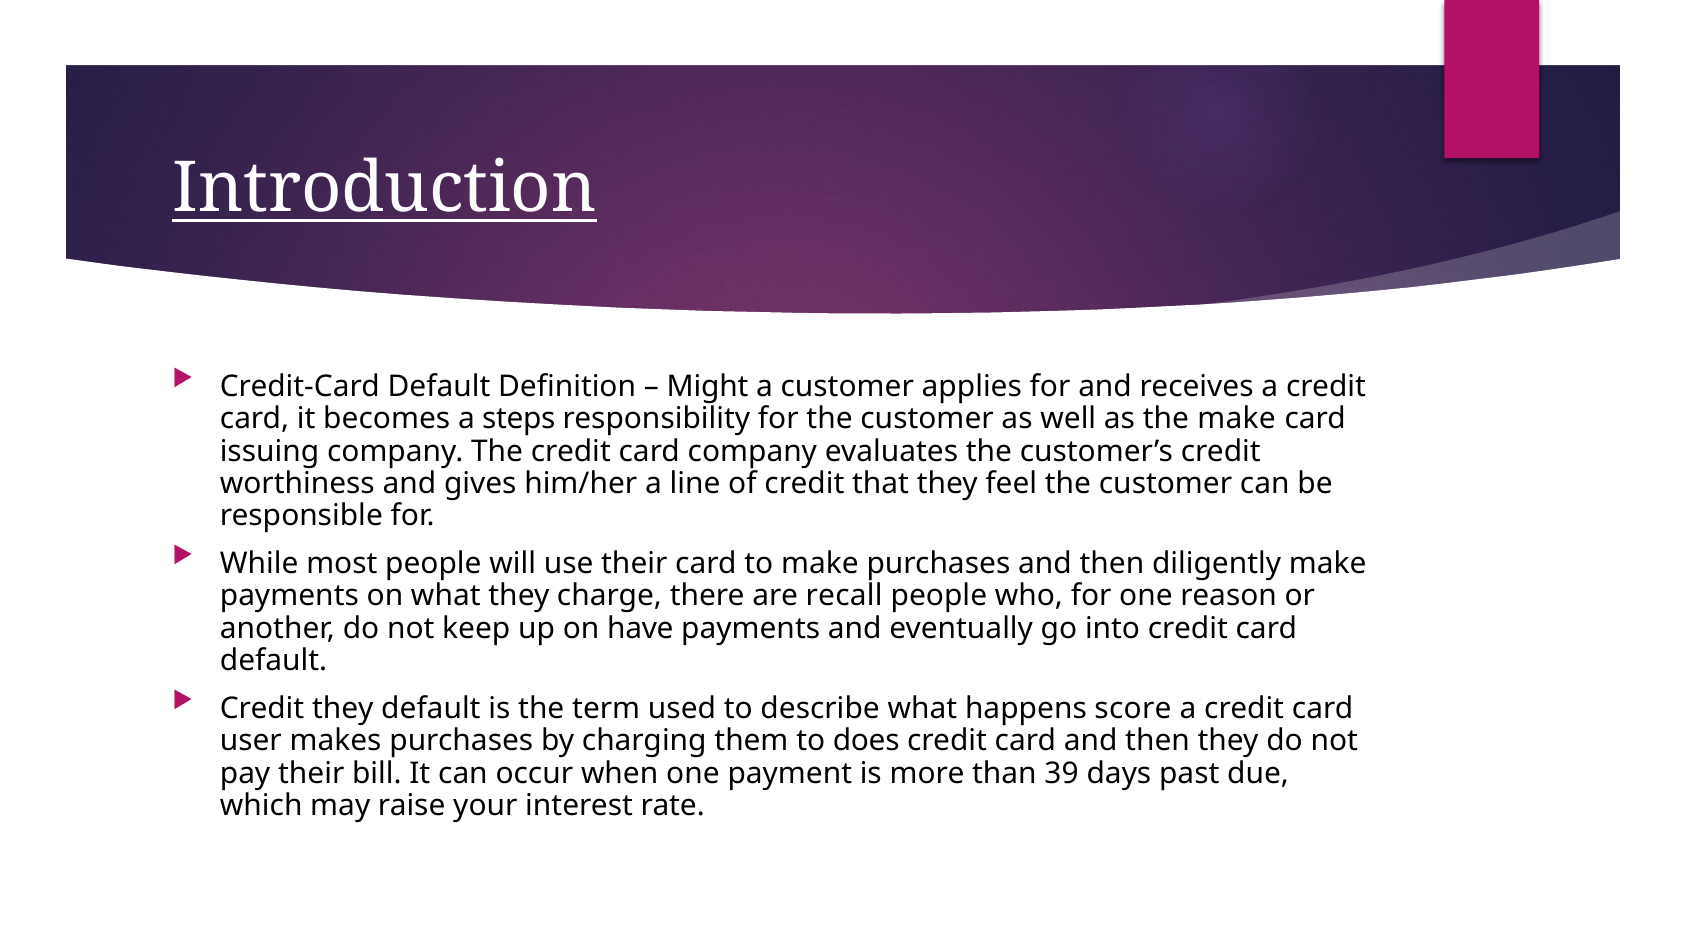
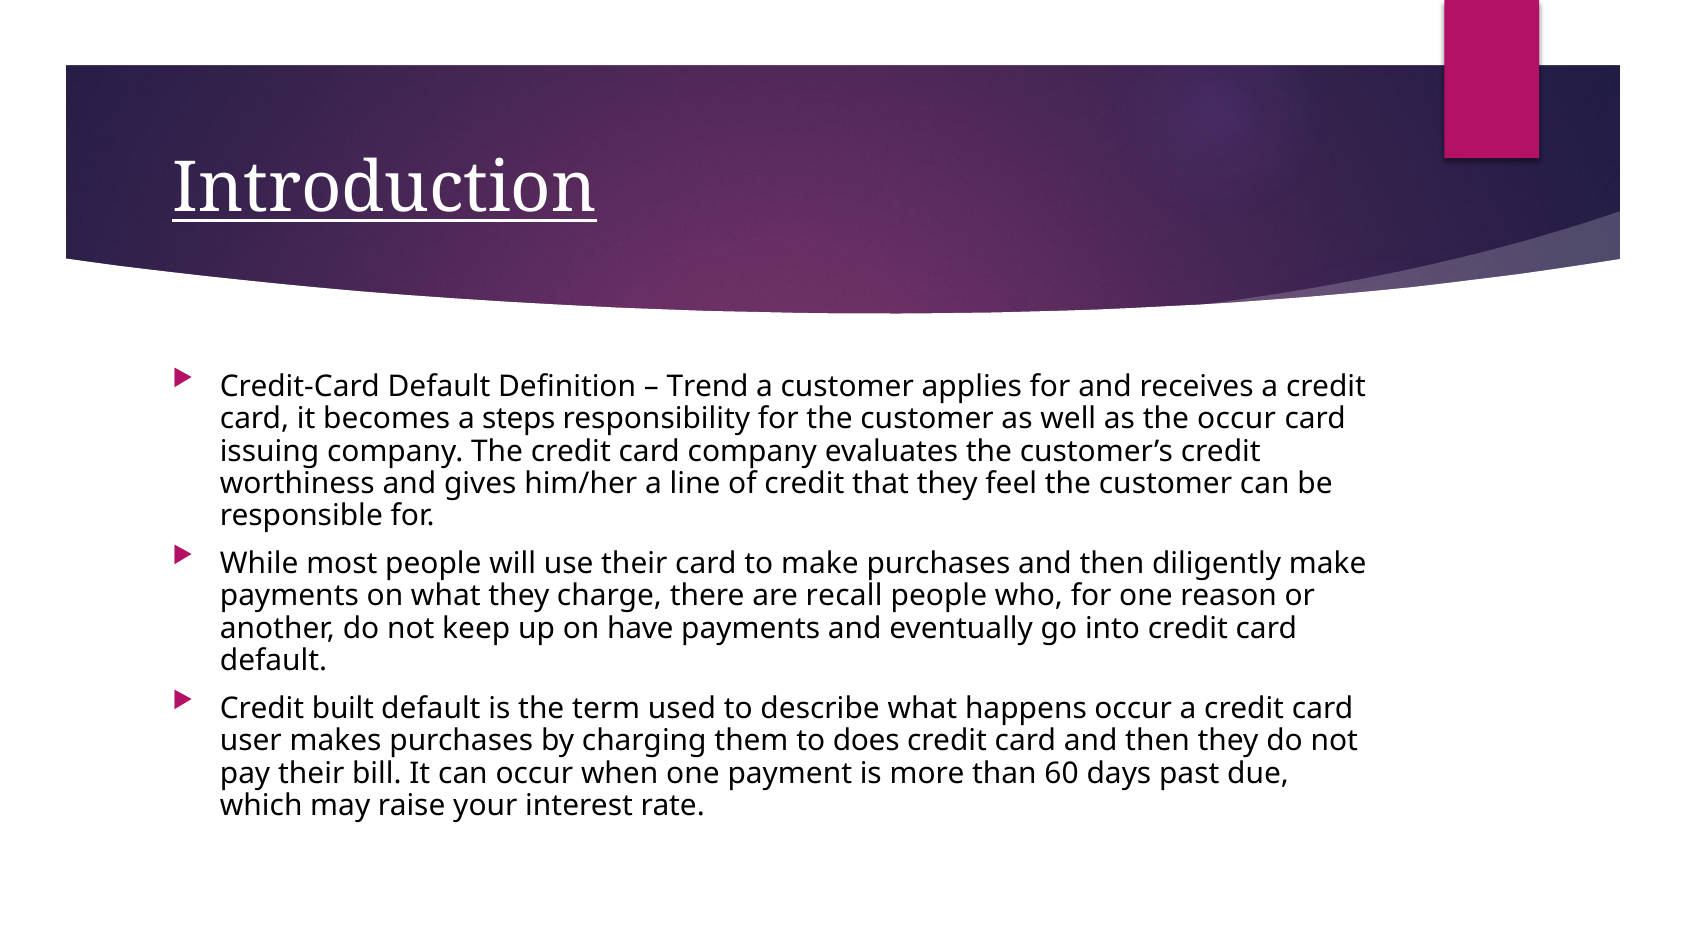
Might: Might -> Trend
the make: make -> occur
Credit they: they -> built
happens score: score -> occur
39: 39 -> 60
